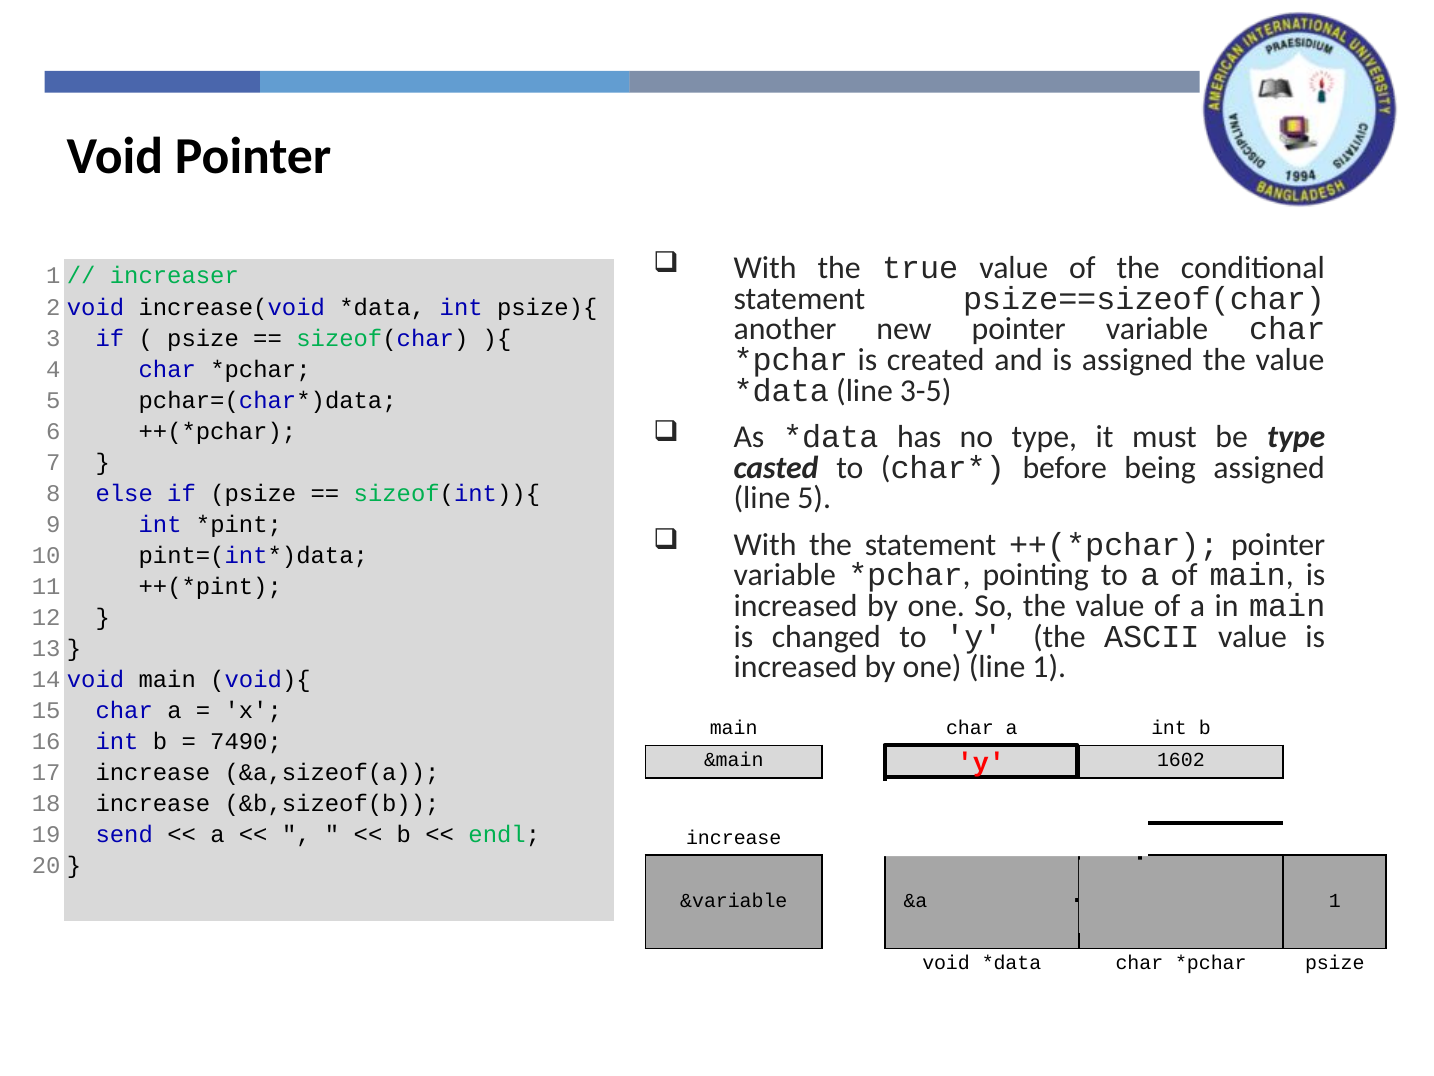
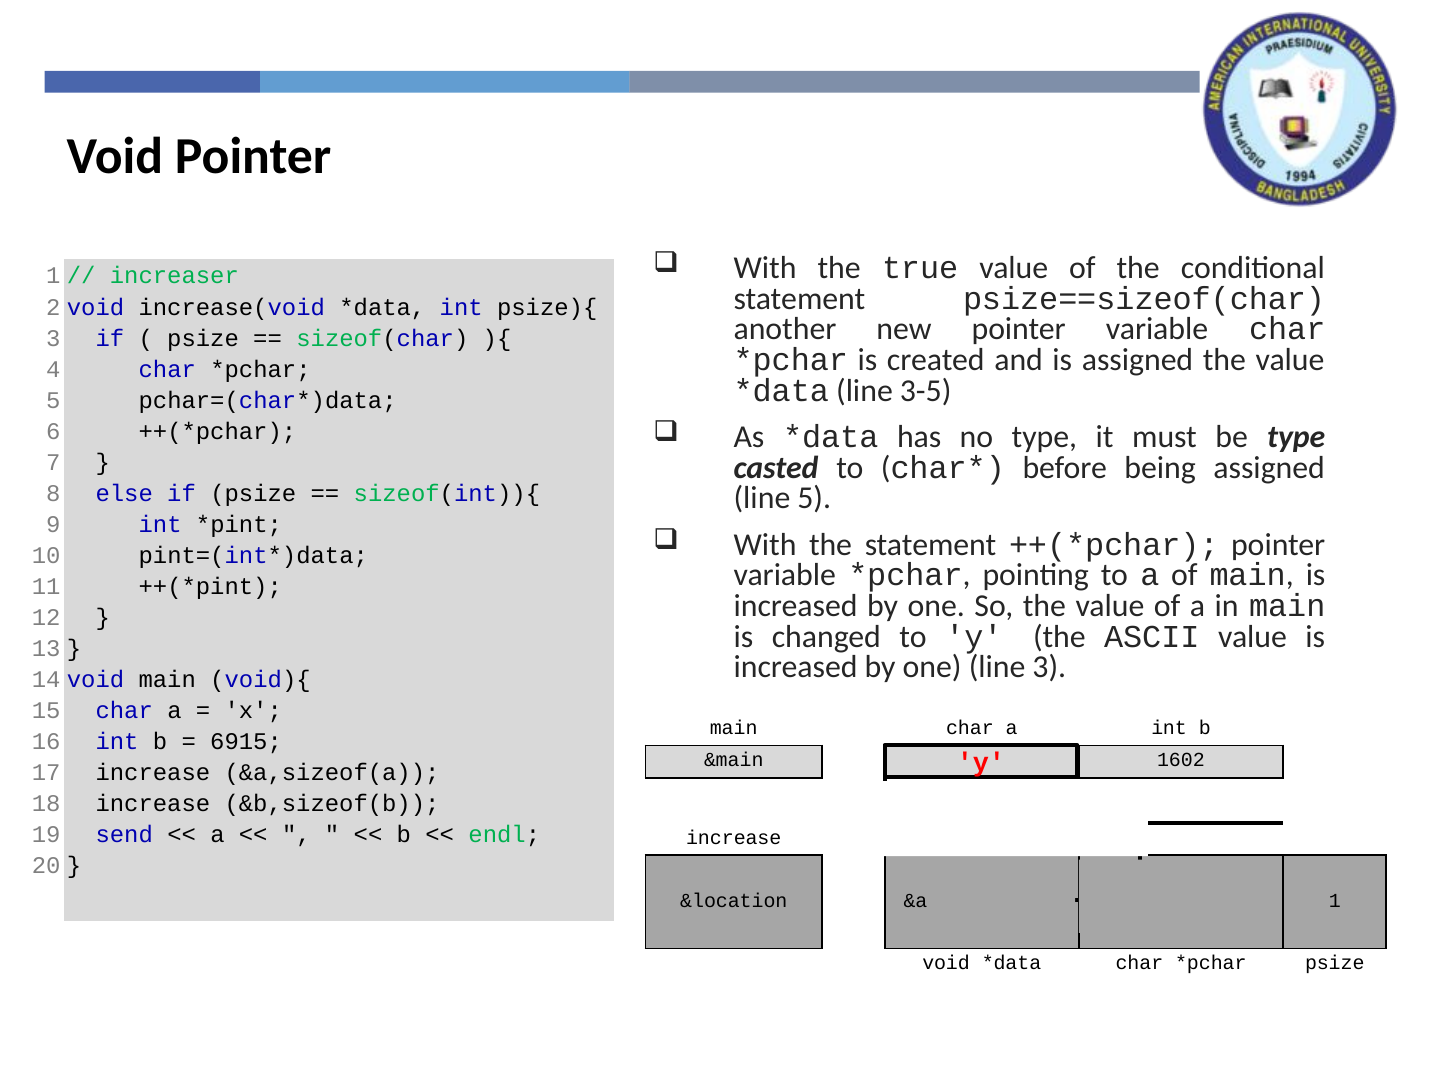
line 1: 1 -> 3
7490: 7490 -> 6915
&variable: &variable -> &location
